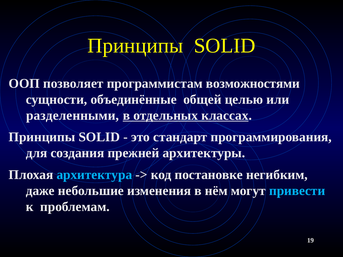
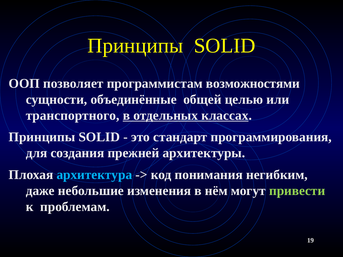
разделенными: разделенными -> транспортного
постановке: постановке -> понимания
привести colour: light blue -> light green
